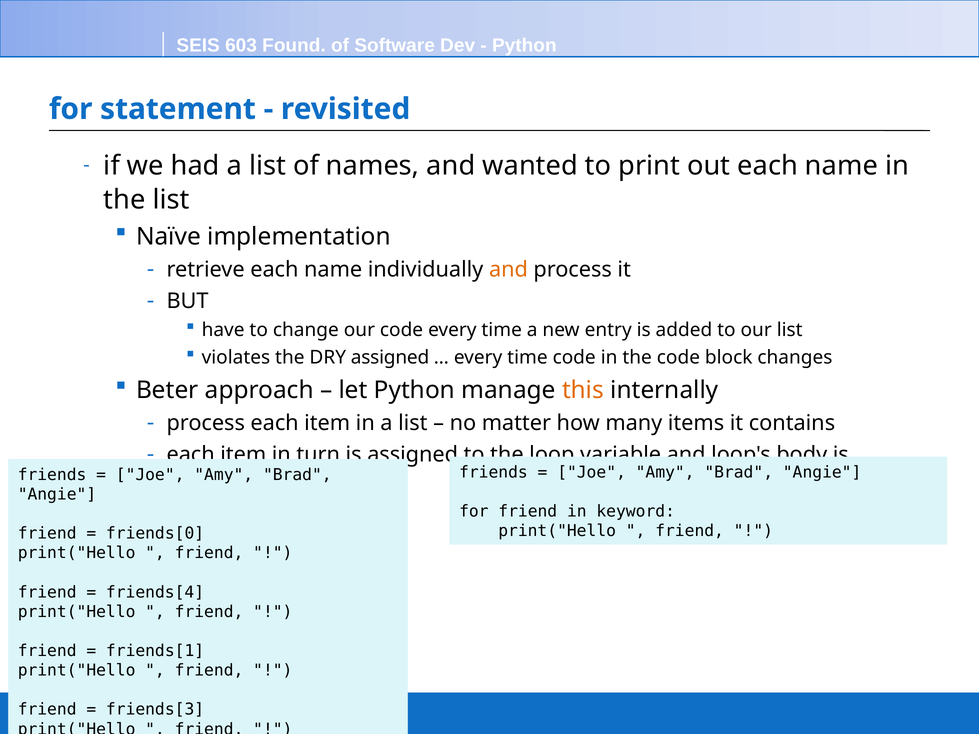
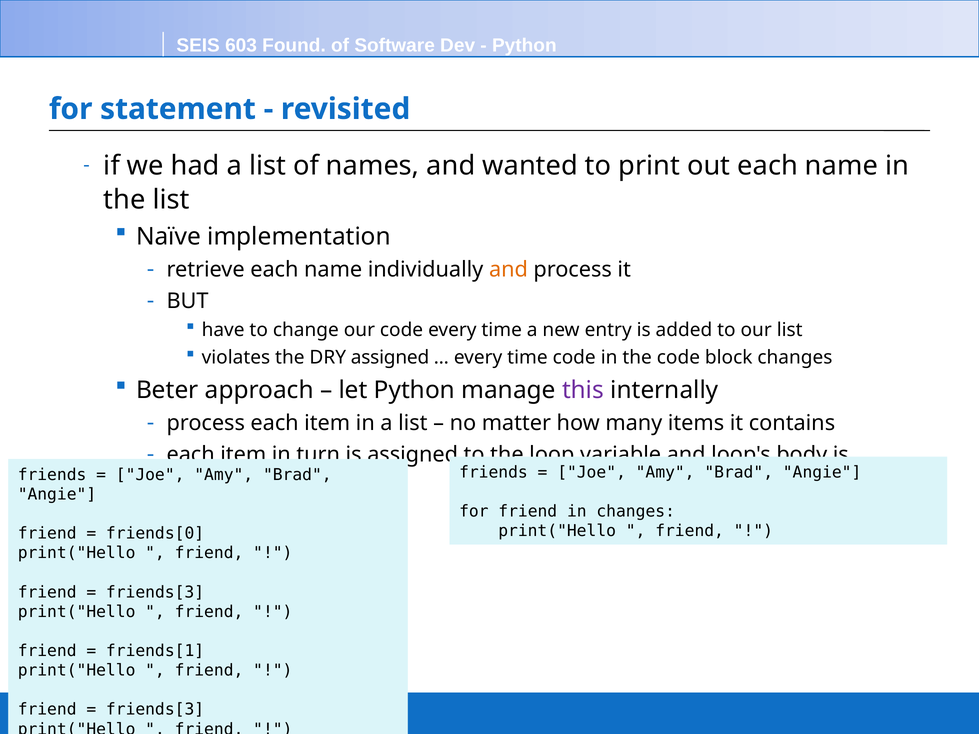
this colour: orange -> purple
in keyword: keyword -> changes
friends[4 at (155, 592): friends[4 -> friends[3
